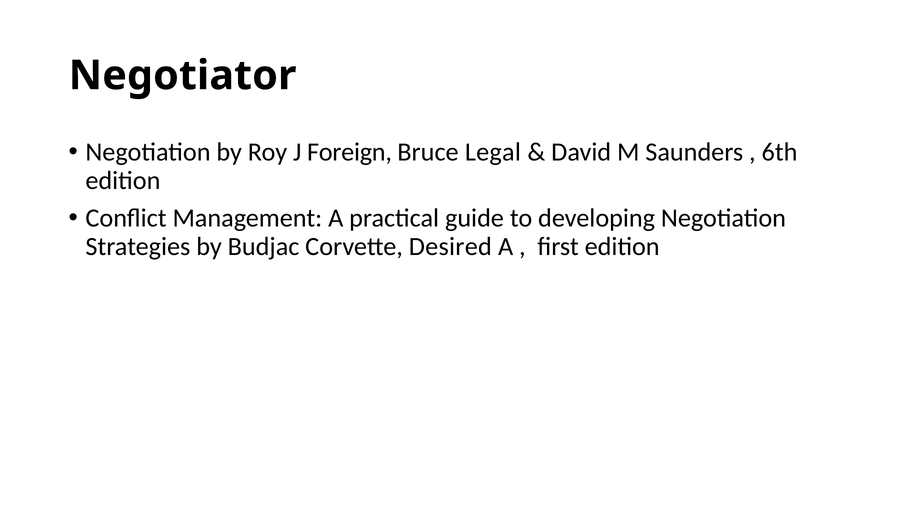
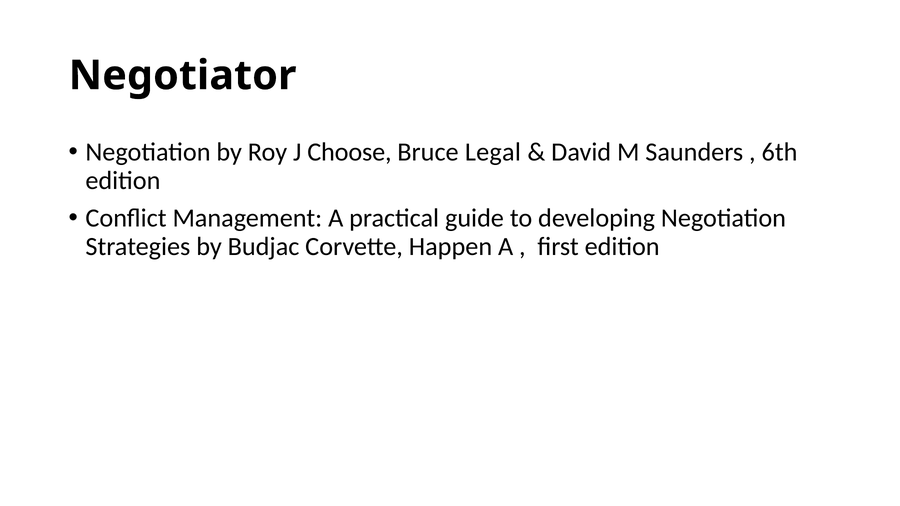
Foreign: Foreign -> Choose
Desired: Desired -> Happen
